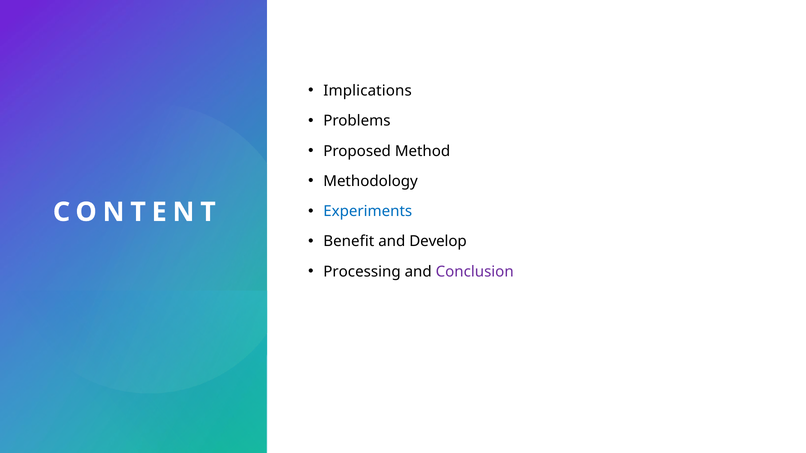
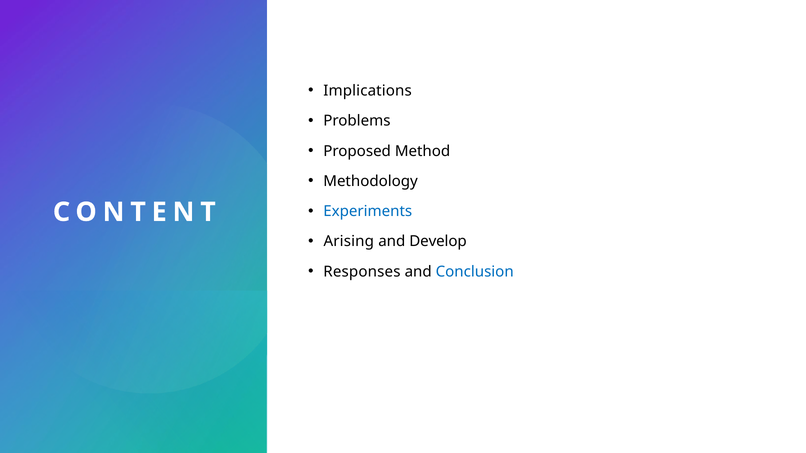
Benefit: Benefit -> Arising
Processing: Processing -> Responses
Conclusion colour: purple -> blue
